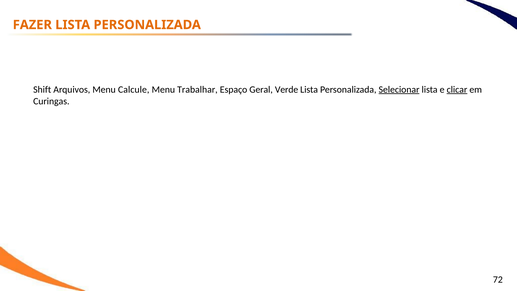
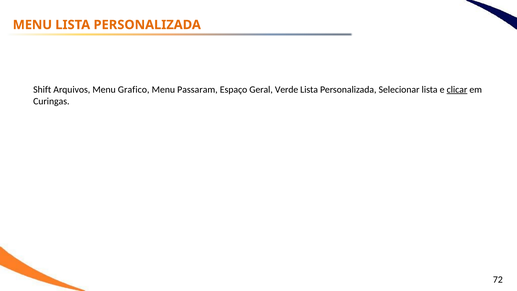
FAZER at (32, 25): FAZER -> MENU
Calcule: Calcule -> Grafico
Trabalhar: Trabalhar -> Passaram
Selecionar underline: present -> none
